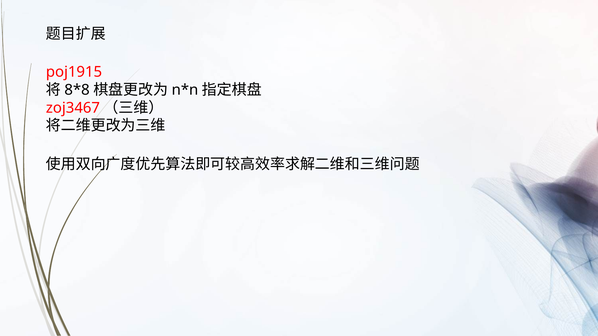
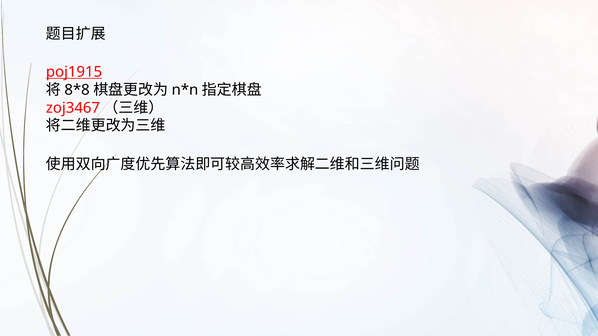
poj1915 underline: none -> present
